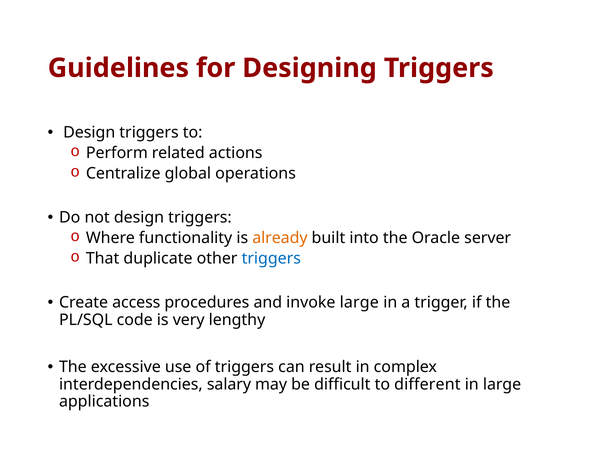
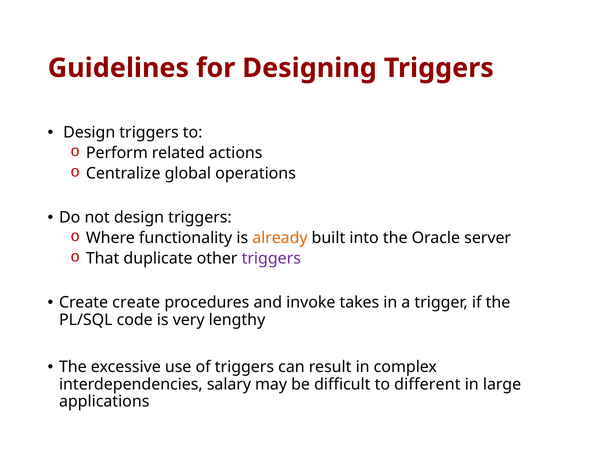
triggers at (271, 258) colour: blue -> purple
Create access: access -> create
invoke large: large -> takes
